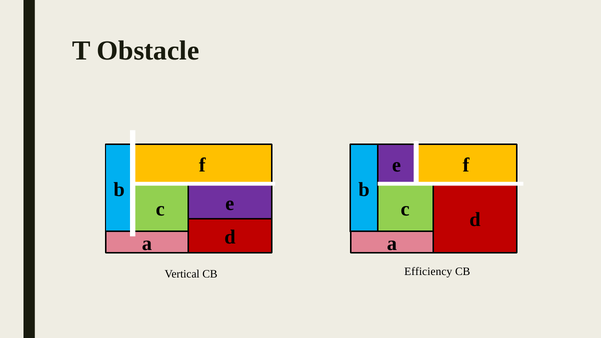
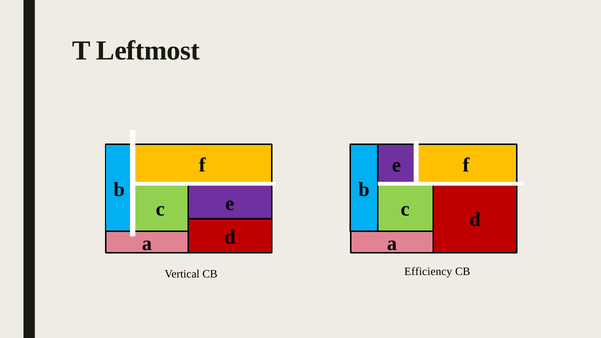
Obstacle: Obstacle -> Leftmost
